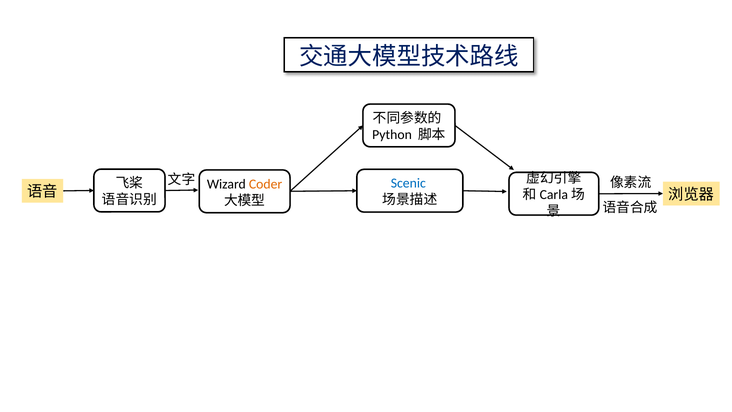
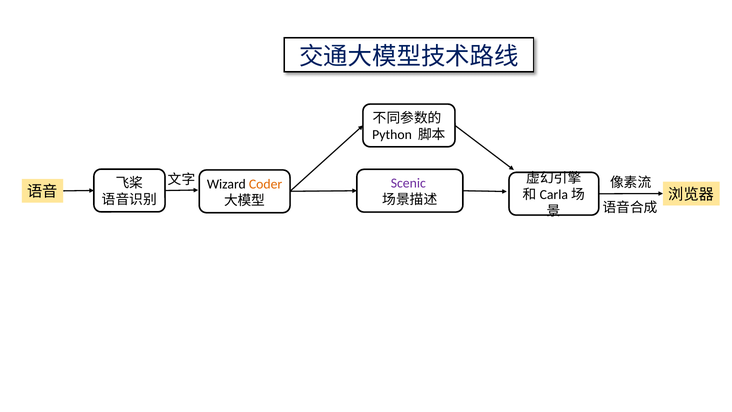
Scenic colour: blue -> purple
